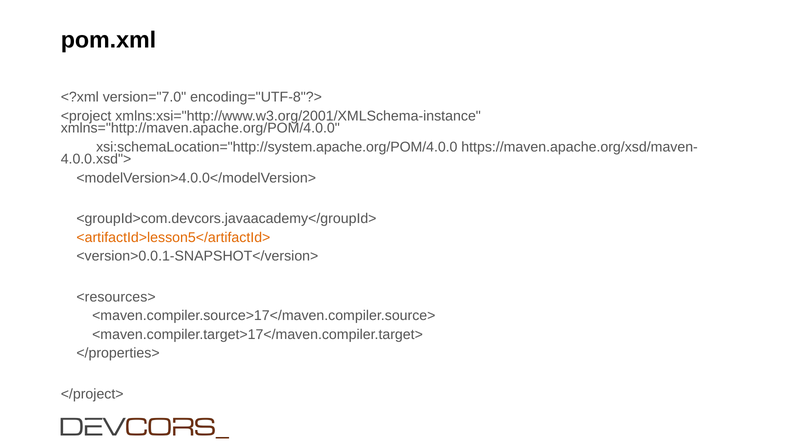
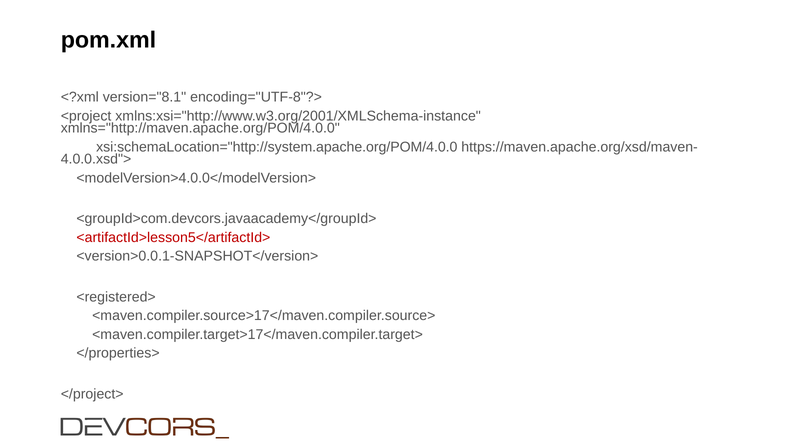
version="7.0: version="7.0 -> version="8.1
<artifactId>lesson5</artifactId> colour: orange -> red
<resources>: <resources> -> <registered>
